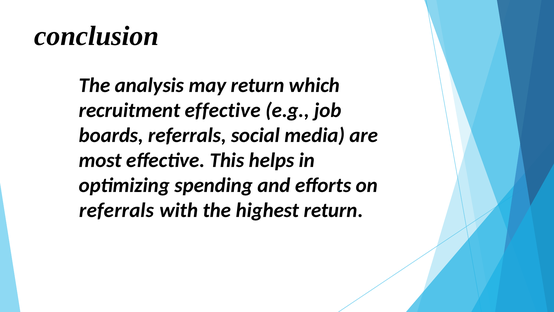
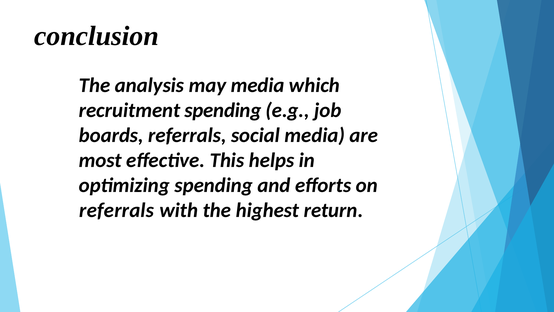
may return: return -> media
recruitment effective: effective -> spending
